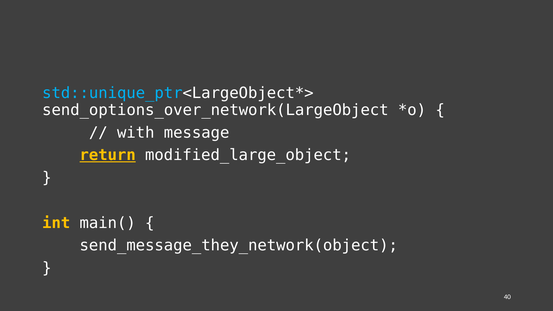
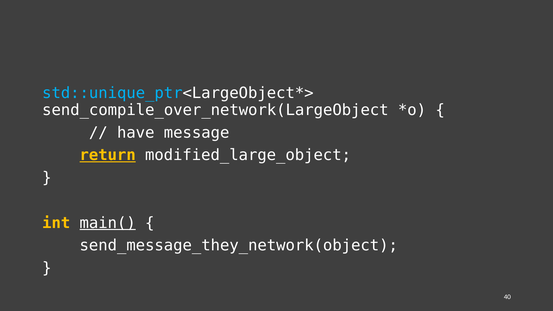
send_options_over_network(LargeObject: send_options_over_network(LargeObject -> send_compile_over_network(LargeObject
with: with -> have
main( underline: none -> present
